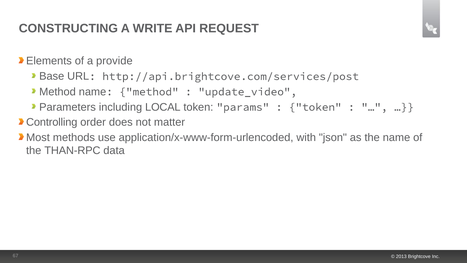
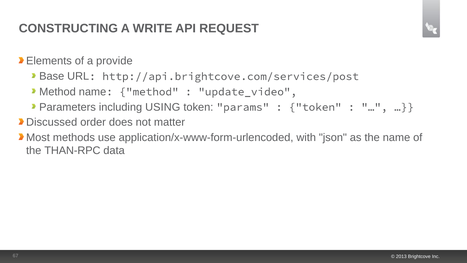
LOCAL: LOCAL -> USING
Controlling: Controlling -> Discussed
